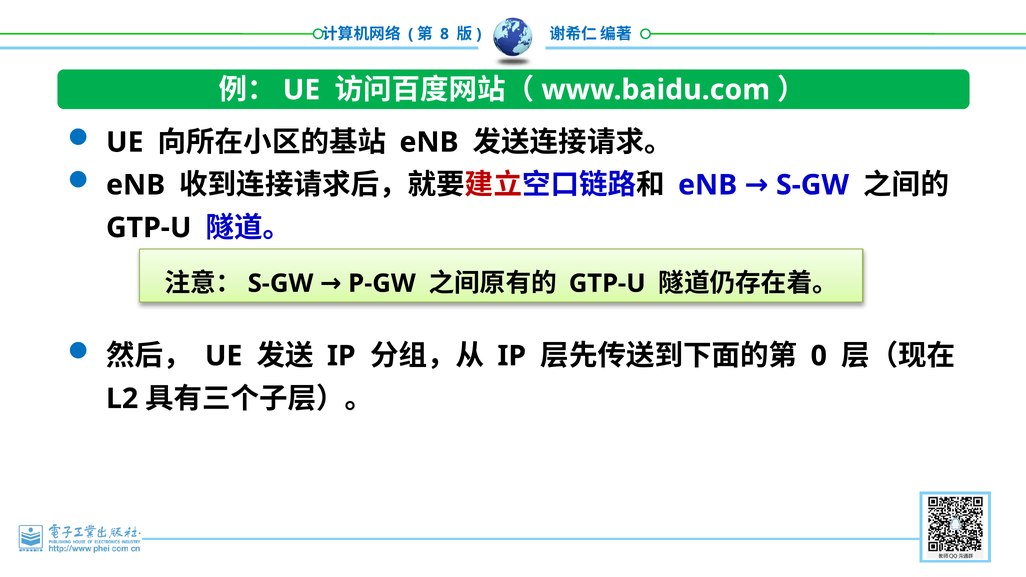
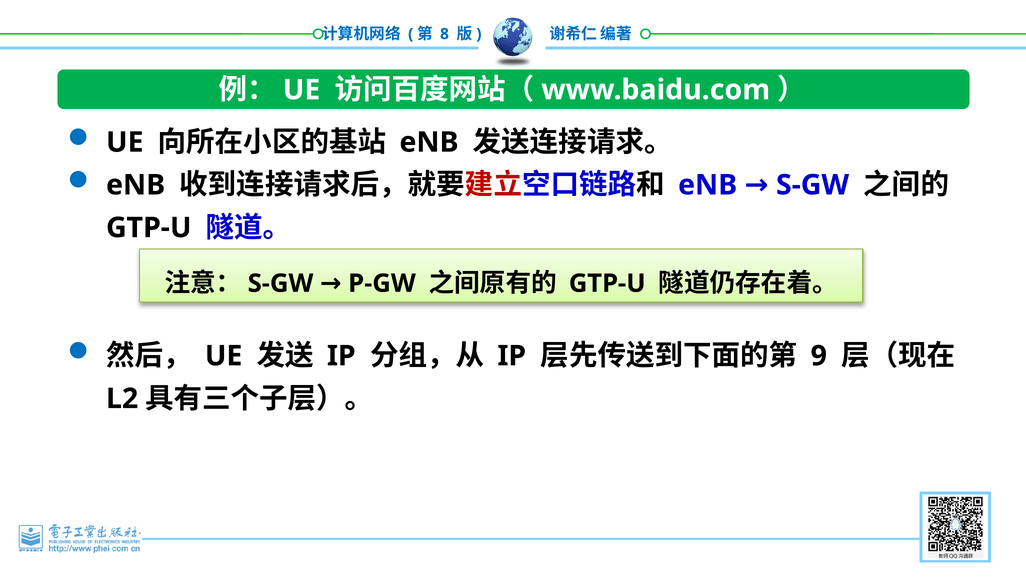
0: 0 -> 9
